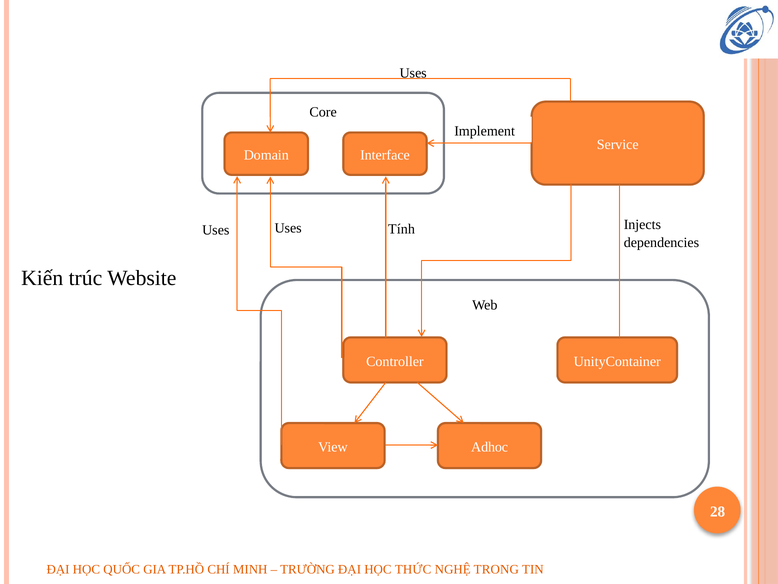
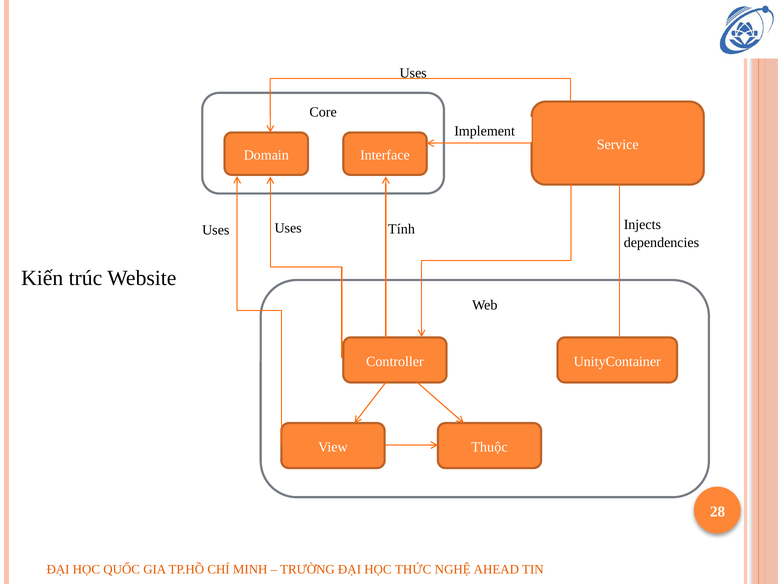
Adhoc: Adhoc -> Thuộc
TRONG: TRONG -> AHEAD
